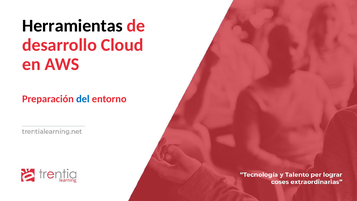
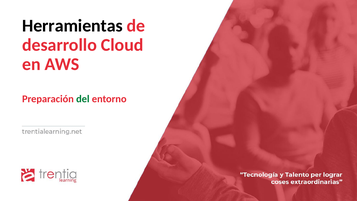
del colour: blue -> green
